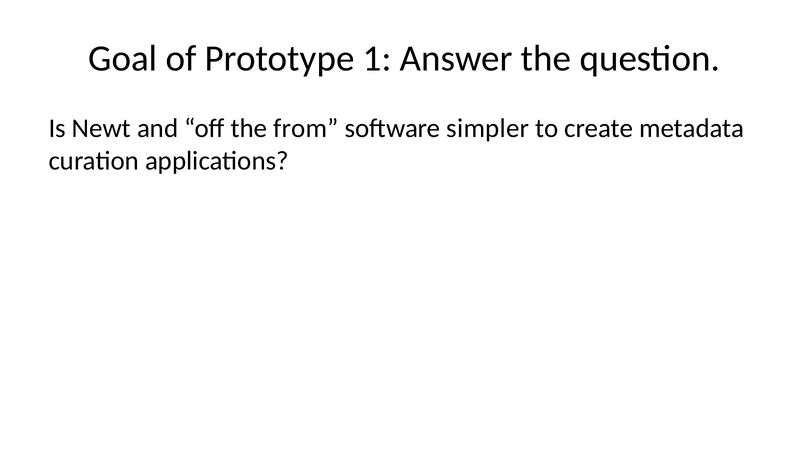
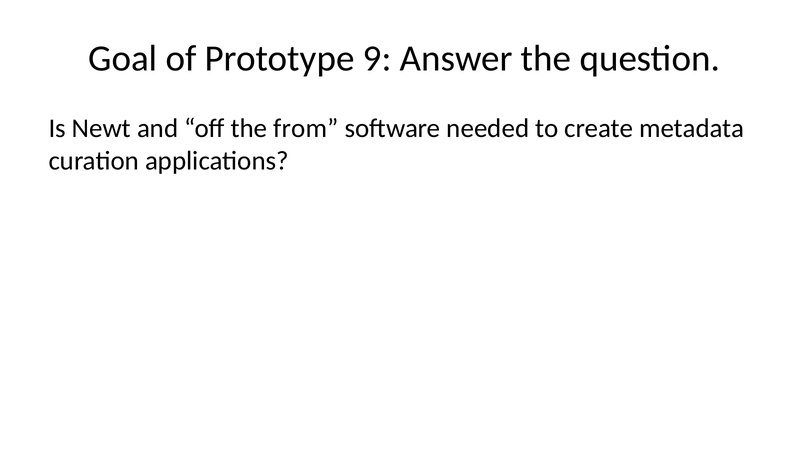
1: 1 -> 9
simpler: simpler -> needed
